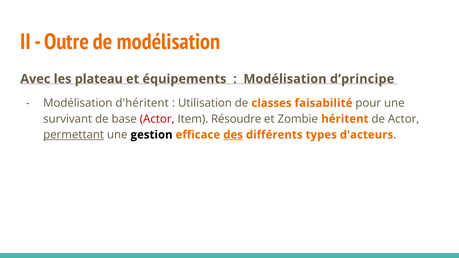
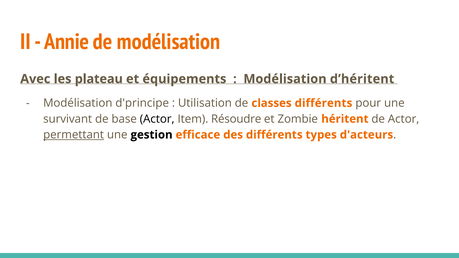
Outre: Outre -> Annie
d’principe: d’principe -> d’héritent
d'héritent: d'héritent -> d'principe
classes faisabilité: faisabilité -> différents
Actor at (157, 119) colour: red -> black
des underline: present -> none
